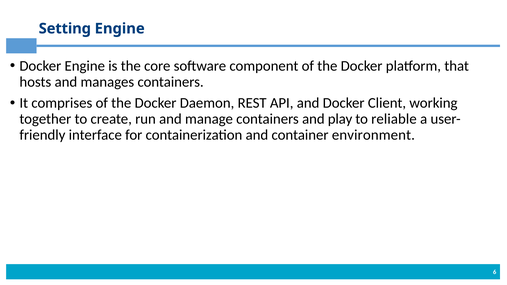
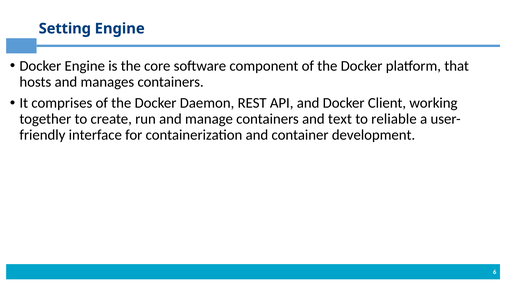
play: play -> text
environment: environment -> development
